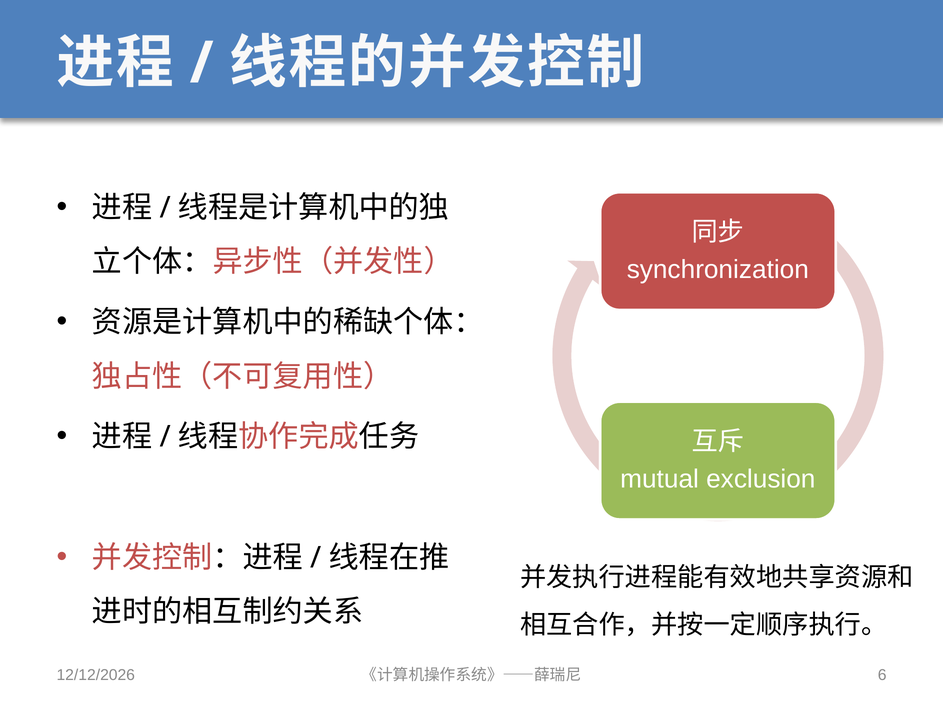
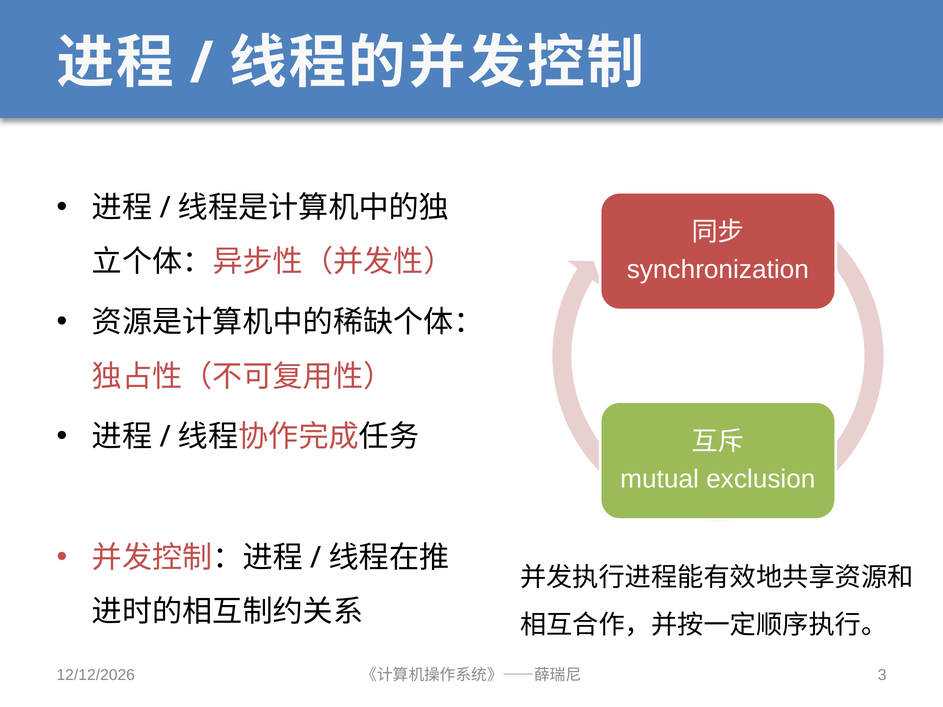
6: 6 -> 3
